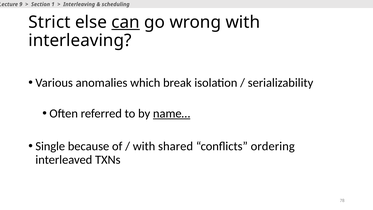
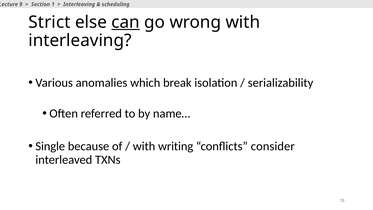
name… underline: present -> none
shared: shared -> writing
ordering: ordering -> consider
